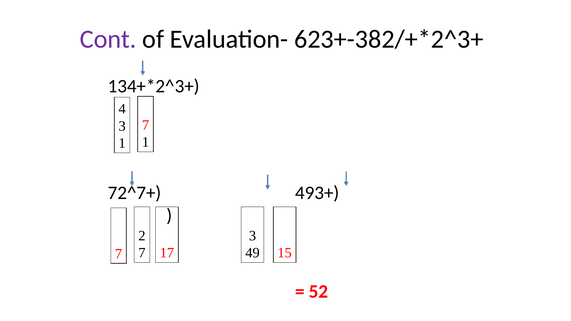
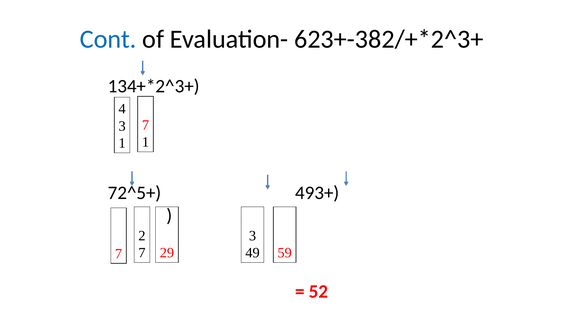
Cont colour: purple -> blue
72^7+: 72^7+ -> 72^5+
17: 17 -> 29
15: 15 -> 59
